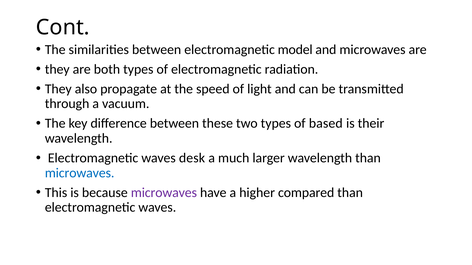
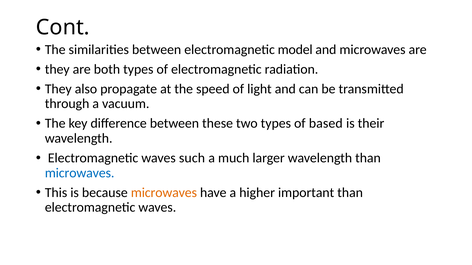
desk: desk -> such
microwaves at (164, 193) colour: purple -> orange
compared: compared -> important
